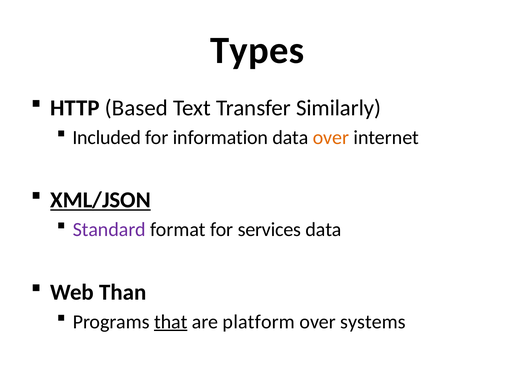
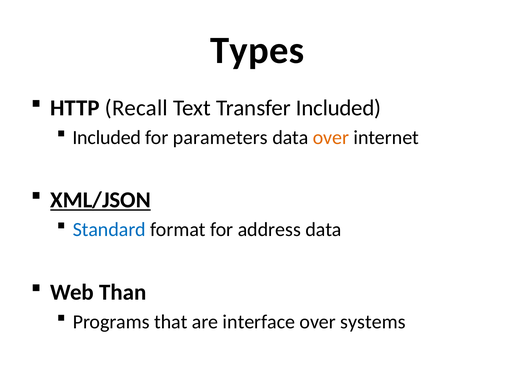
Based: Based -> Recall
Transfer Similarly: Similarly -> Included
information: information -> parameters
Standard colour: purple -> blue
services: services -> address
that underline: present -> none
platform: platform -> interface
